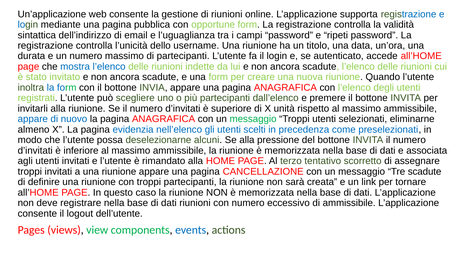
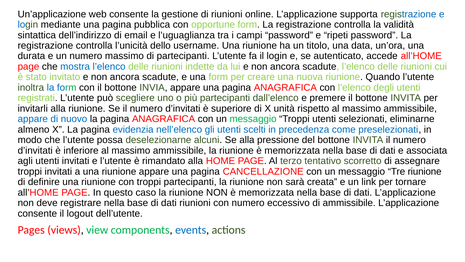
Tre scadute: scadute -> riunione
